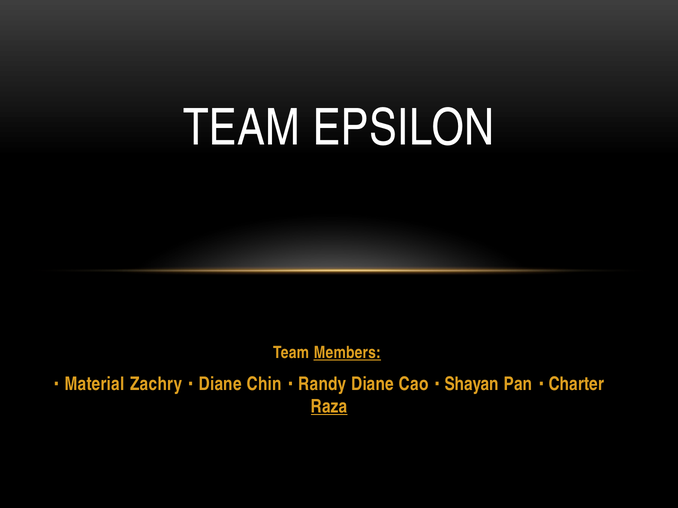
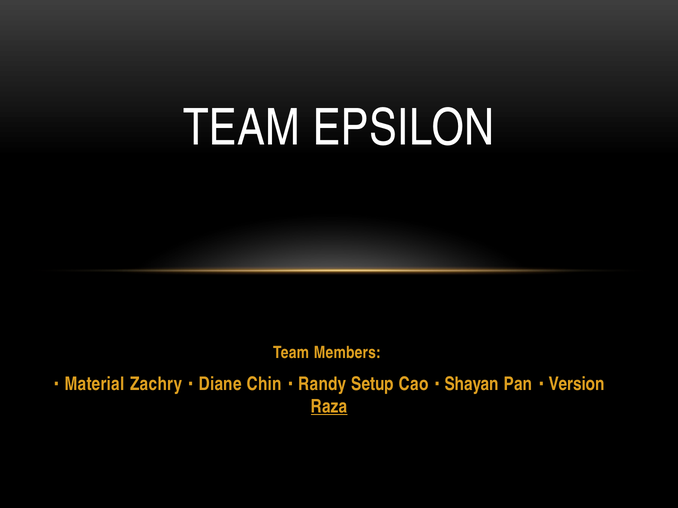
Members underline: present -> none
Randy Diane: Diane -> Setup
Charter: Charter -> Version
